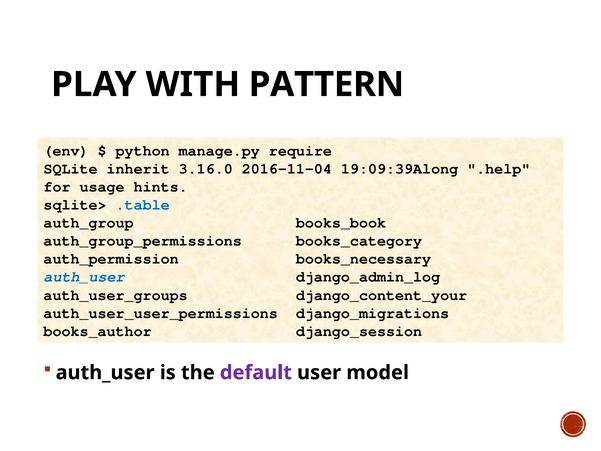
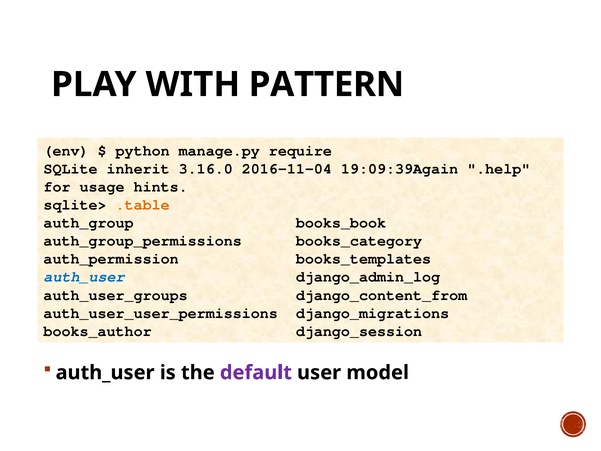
19:09:39Along: 19:09:39Along -> 19:09:39Again
.table colour: blue -> orange
books_necessary: books_necessary -> books_templates
django_content_your: django_content_your -> django_content_from
